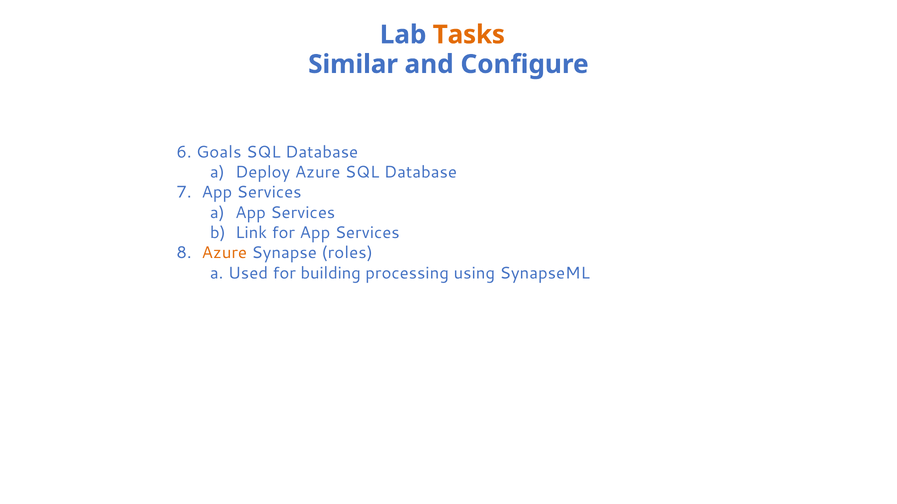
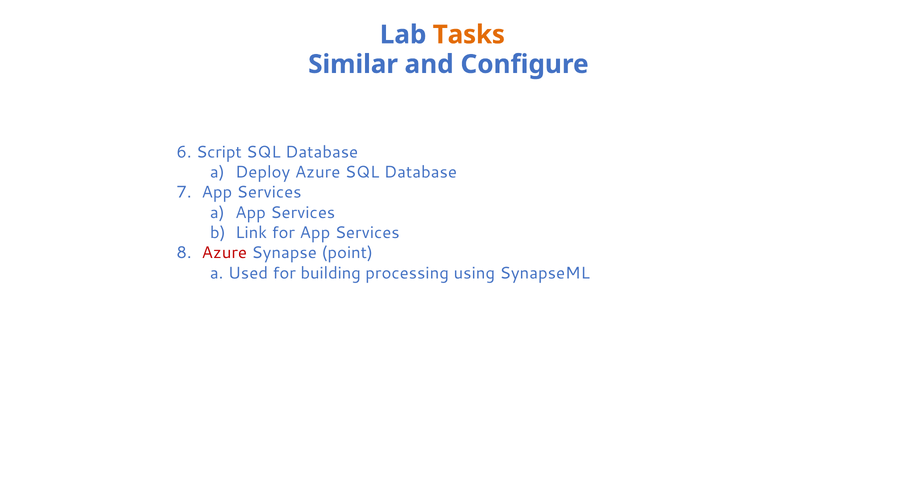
Goals: Goals -> Script
Azure at (224, 253) colour: orange -> red
roles: roles -> point
